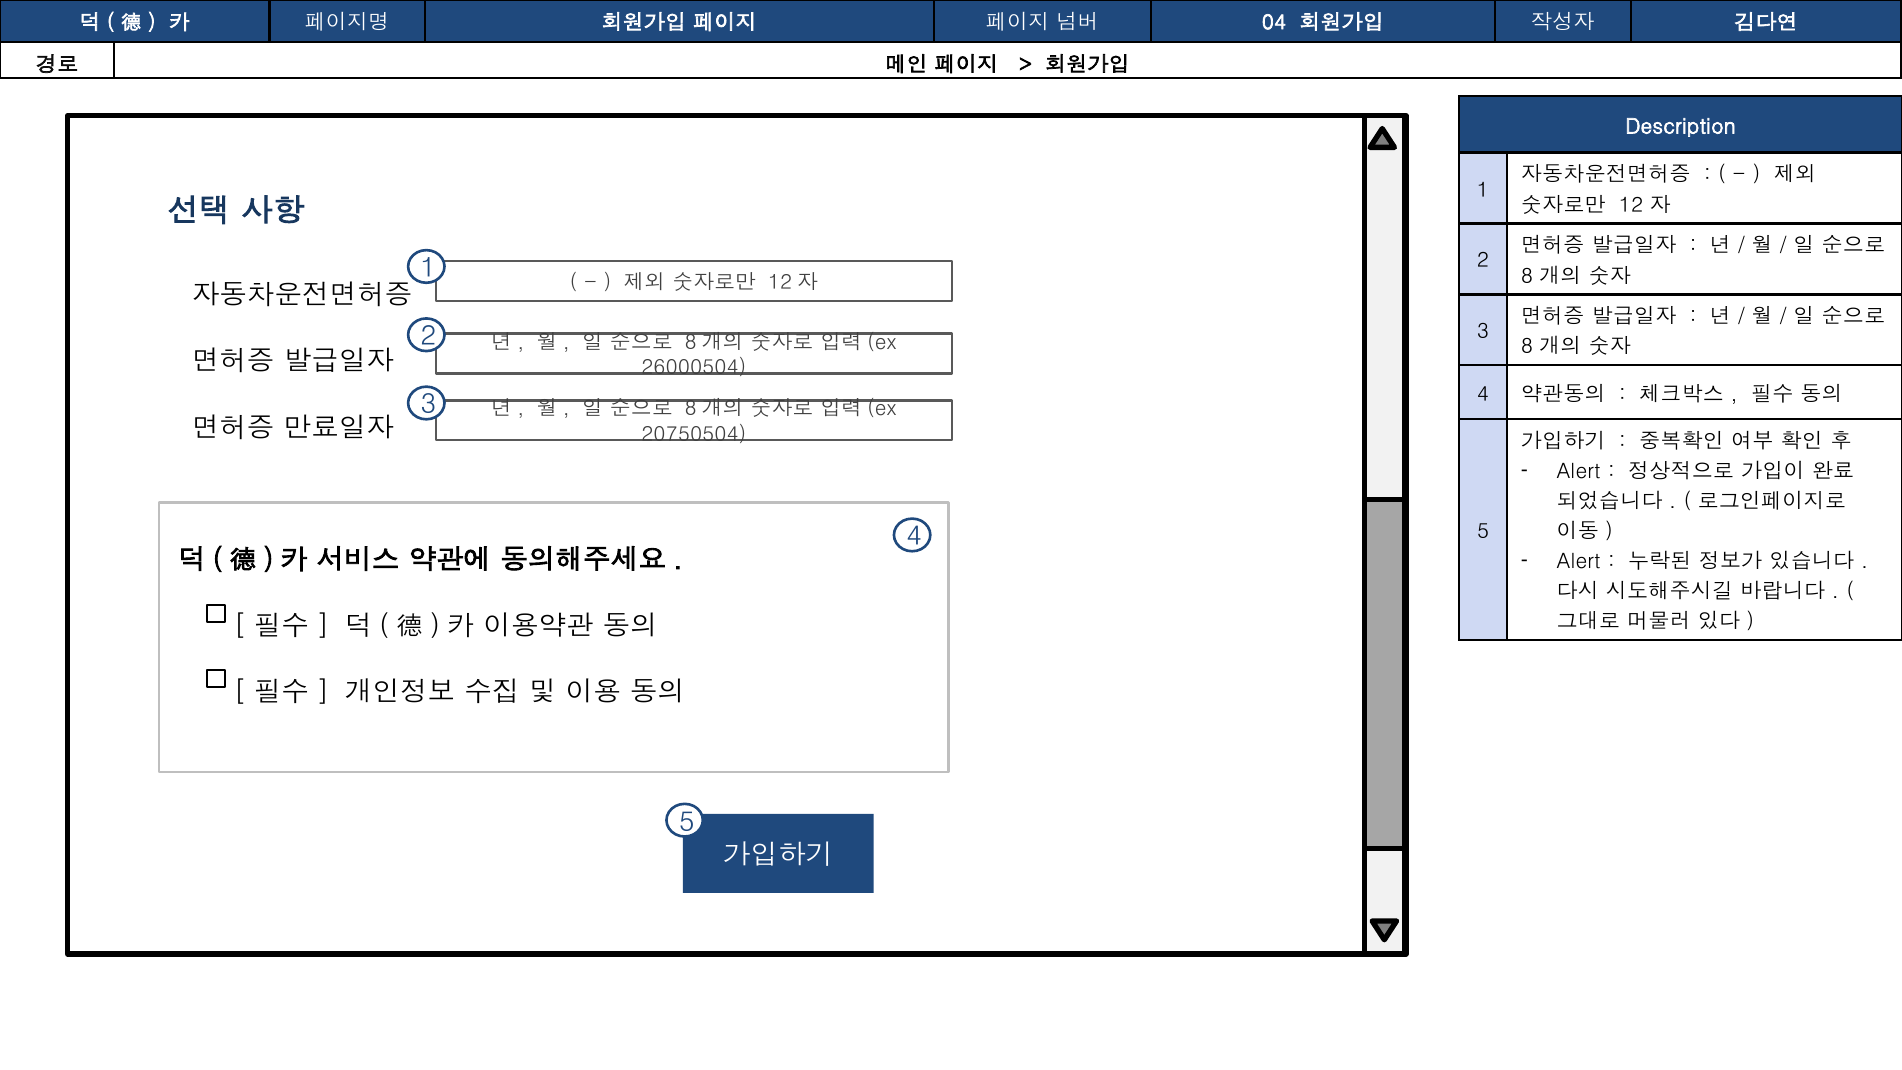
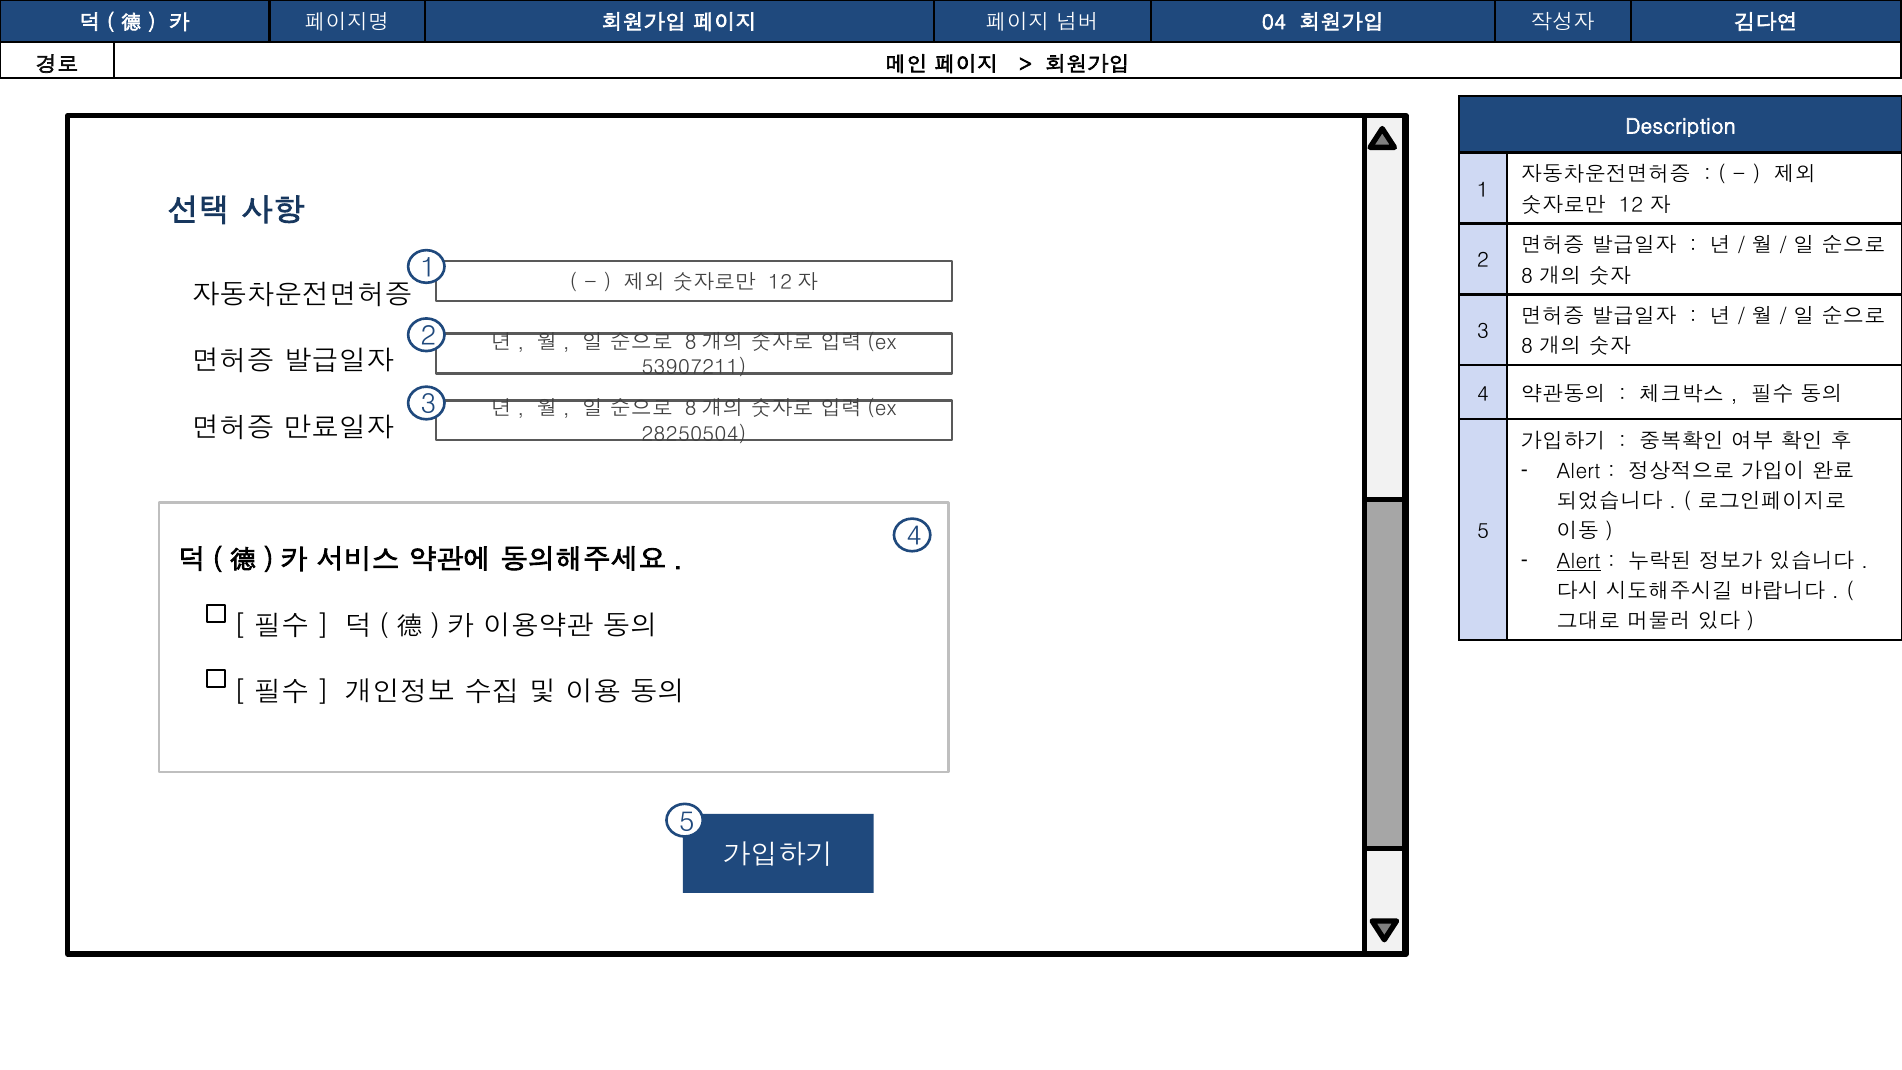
26000504: 26000504 -> 53907211
20750504: 20750504 -> 28250504
Alert at (1579, 562) underline: none -> present
